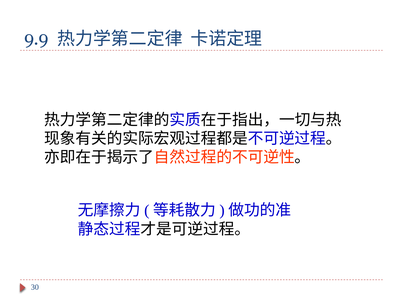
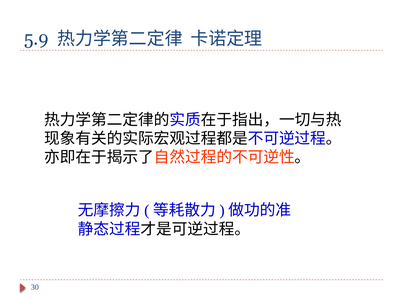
9.9: 9.9 -> 5.9
